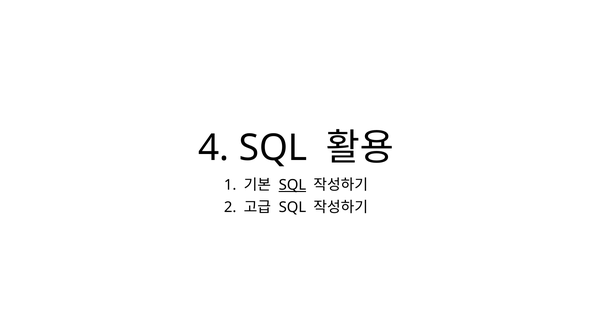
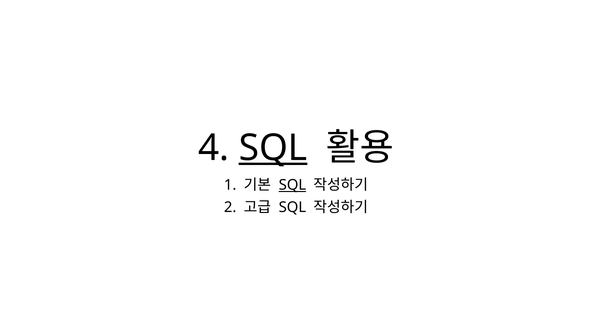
SQL at (273, 148) underline: none -> present
